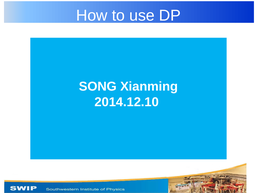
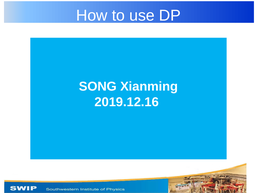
2014.12.10: 2014.12.10 -> 2019.12.16
